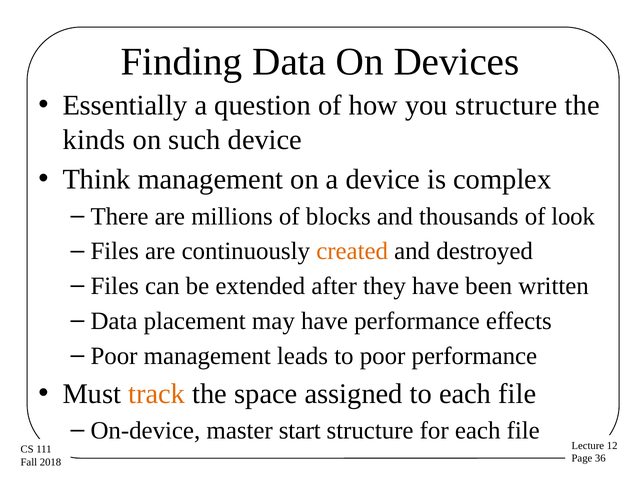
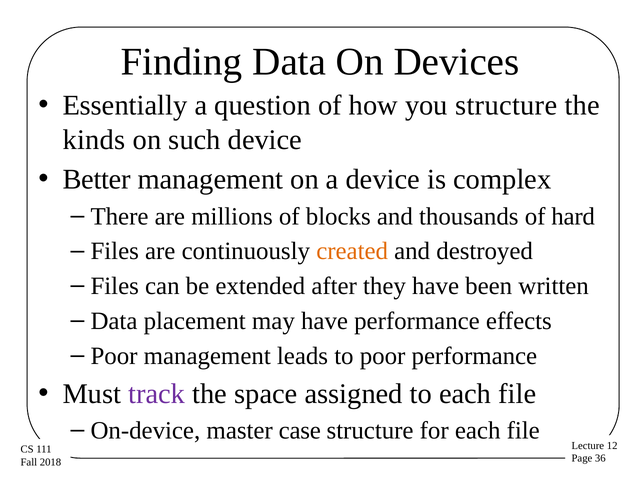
Think: Think -> Better
look: look -> hard
track colour: orange -> purple
start: start -> case
